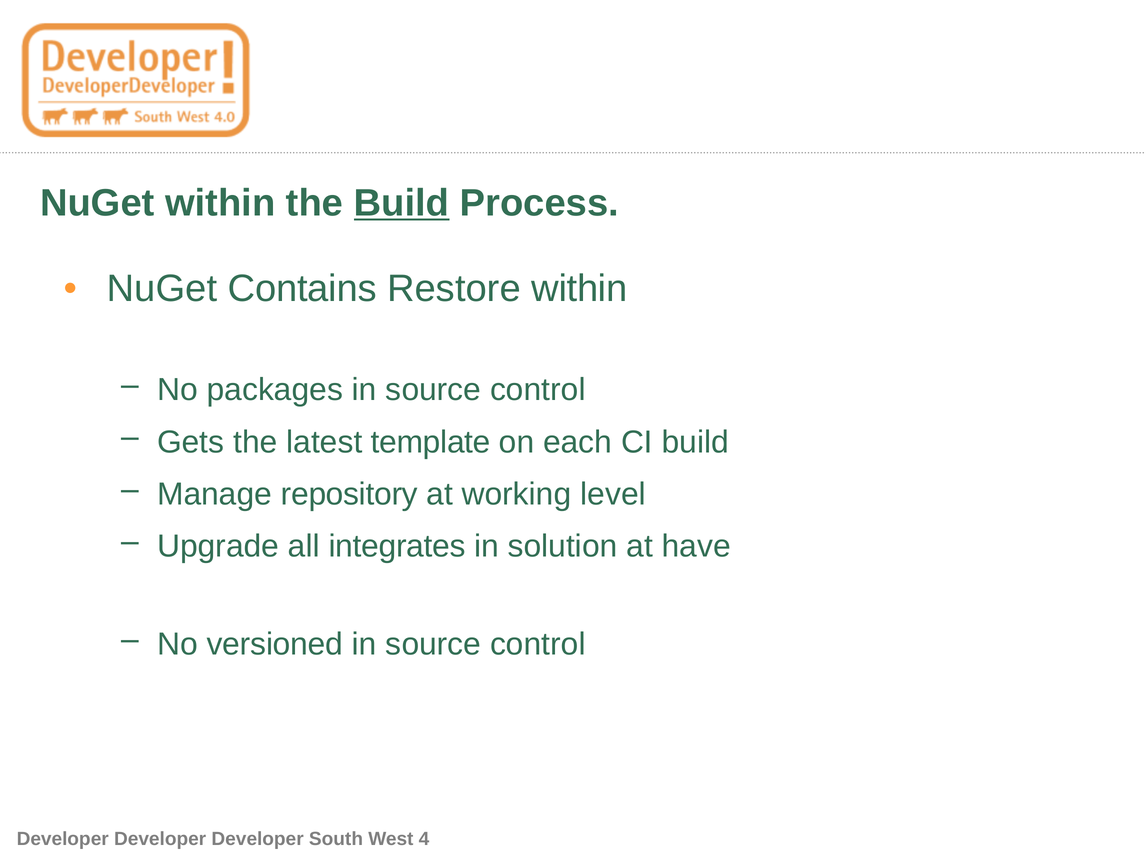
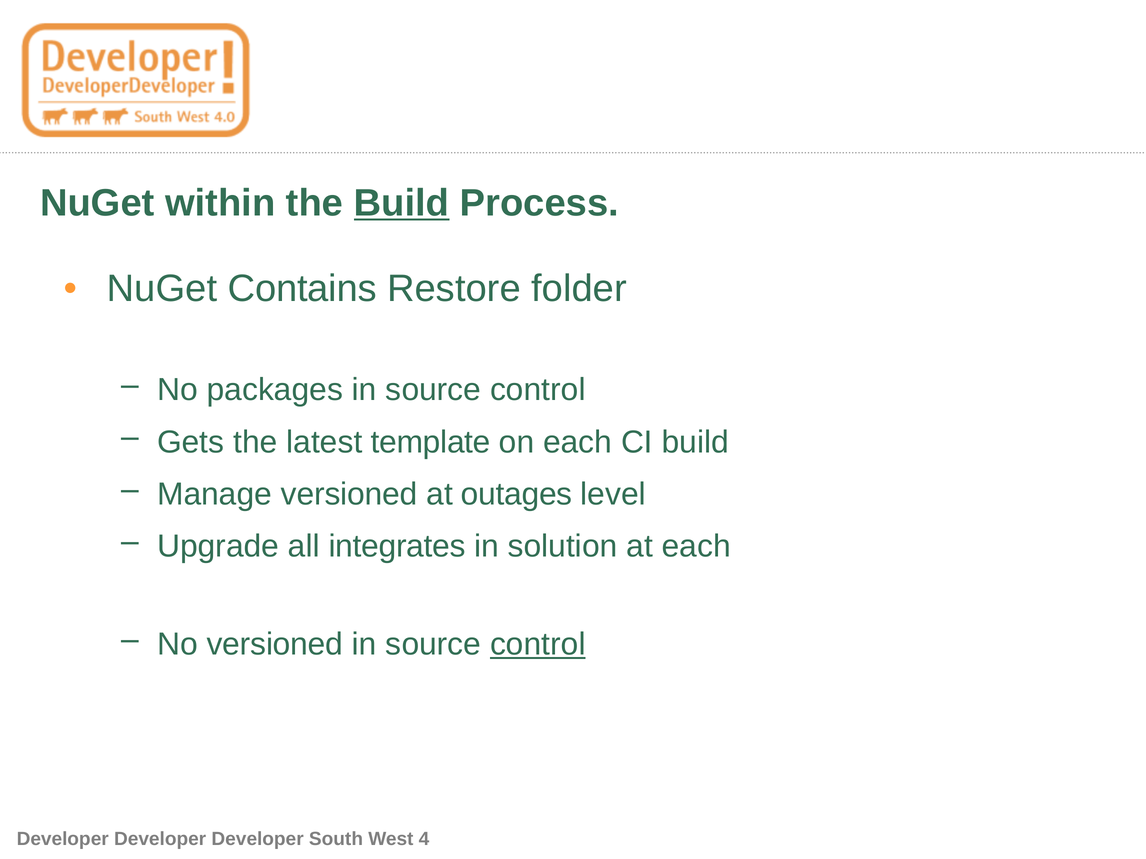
Restore within: within -> folder
Manage repository: repository -> versioned
working: working -> outages
at have: have -> each
control at (538, 645) underline: none -> present
